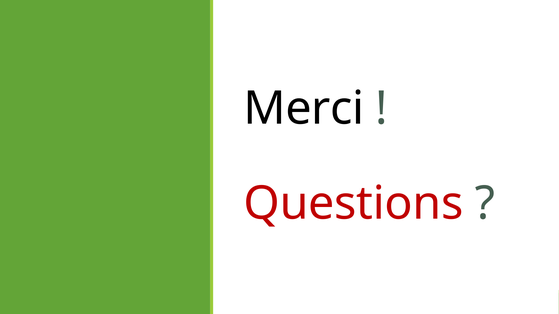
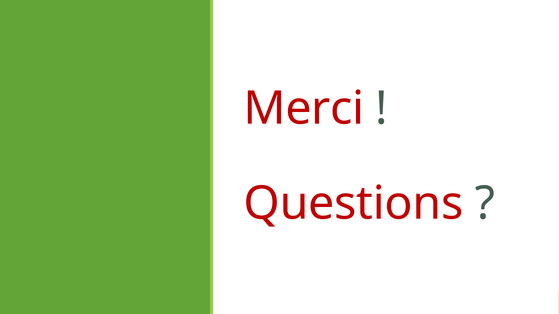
Merci colour: black -> red
